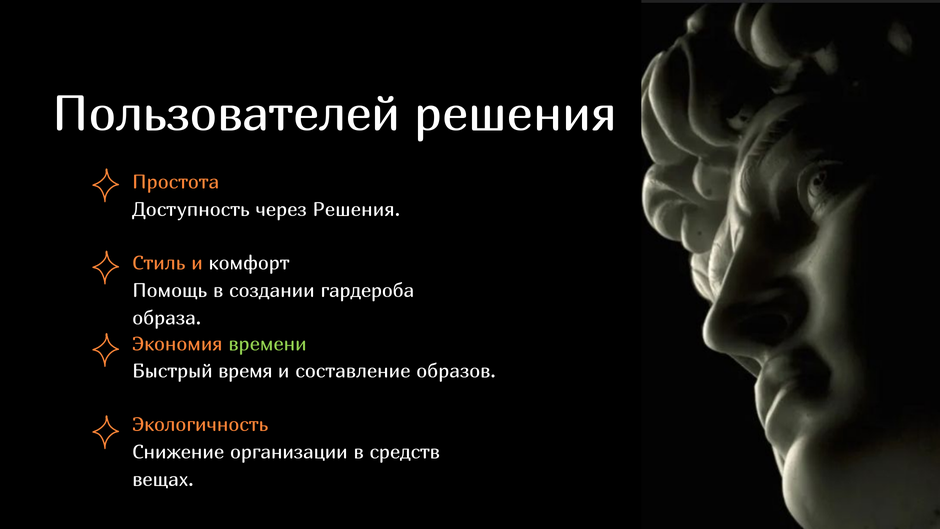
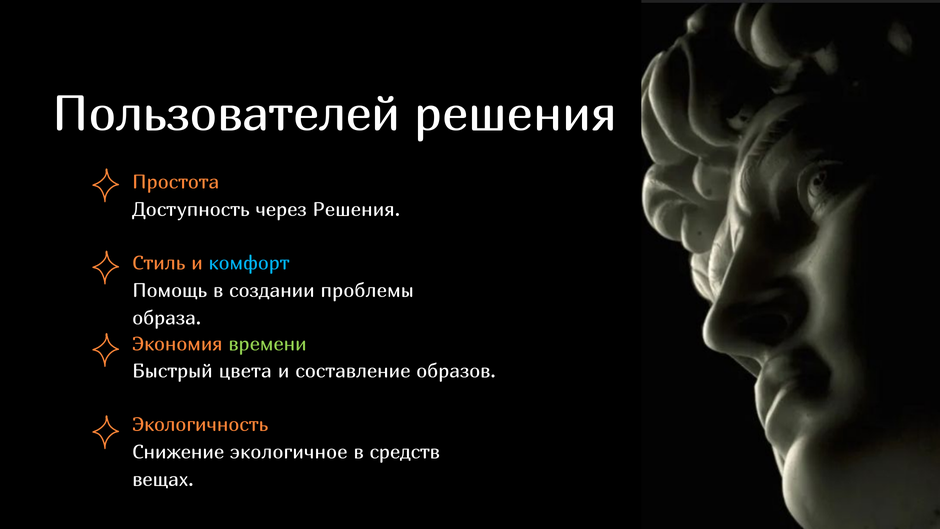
комфорт colour: white -> light blue
гардероба: гардероба -> проблемы
время: время -> цвета
организации: организации -> экологичное
